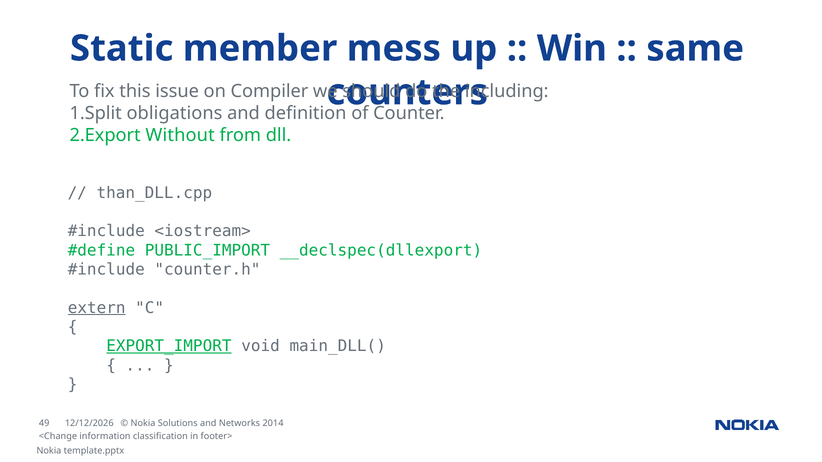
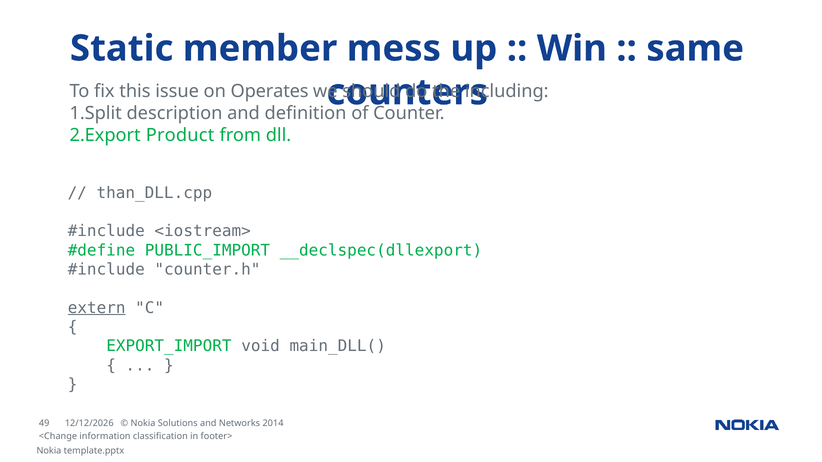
Compiler: Compiler -> Operates
obligations: obligations -> description
Without: Without -> Product
EXPORT_IMPORT underline: present -> none
